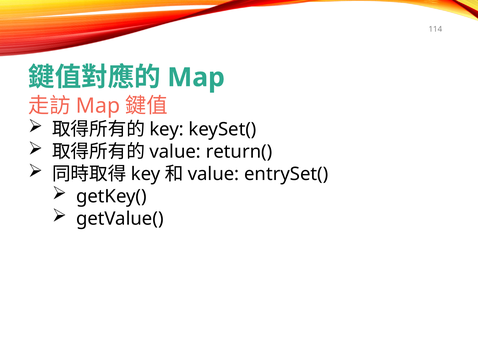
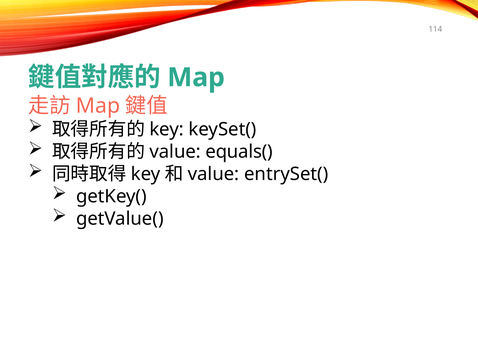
return(: return( -> equals(
